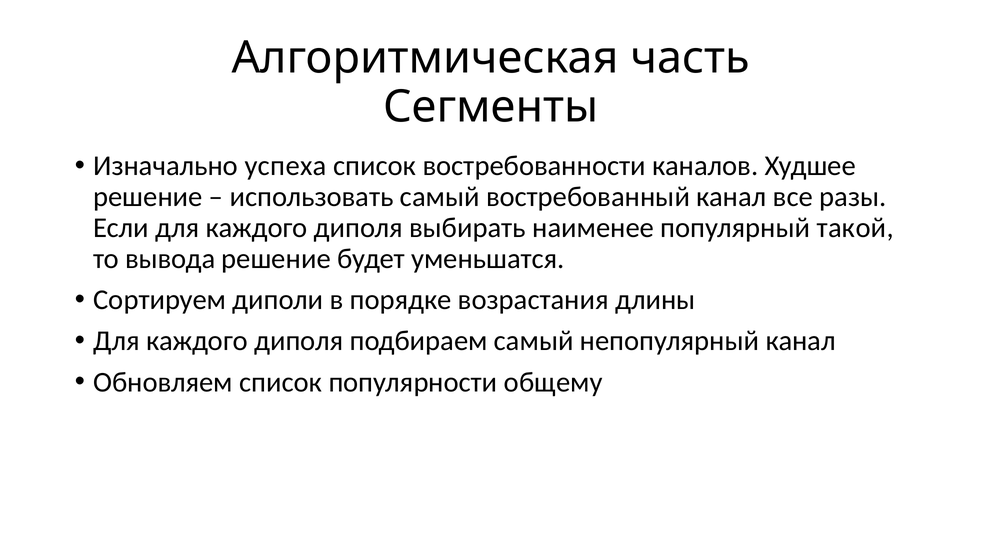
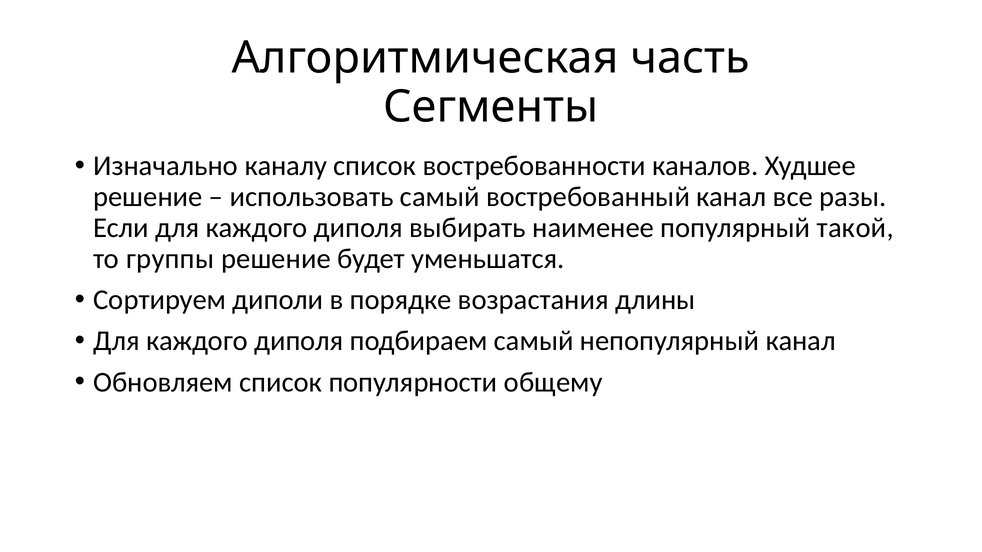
успеха: успеха -> каналу
вывода: вывода -> группы
